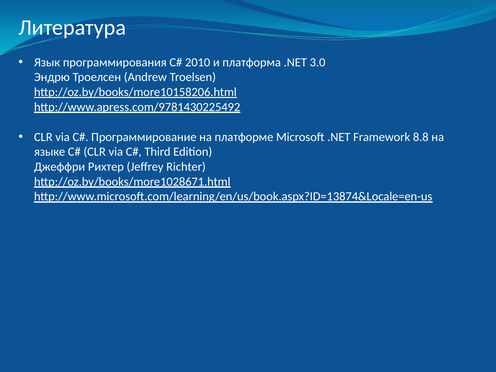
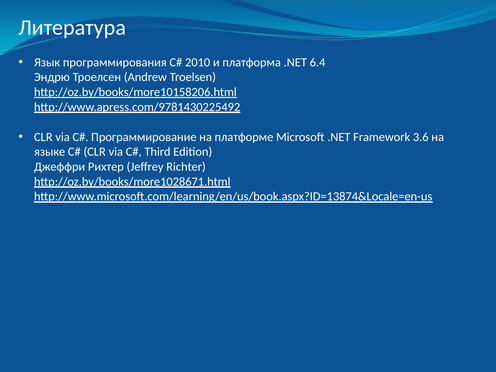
3.0: 3.0 -> 6.4
8.8: 8.8 -> 3.6
